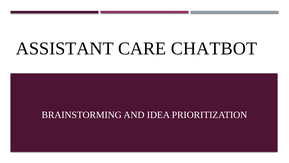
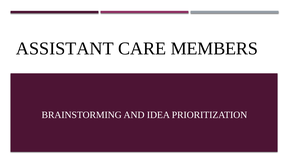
CHATBOT: CHATBOT -> MEMBERS
